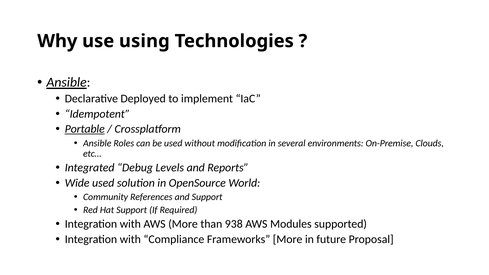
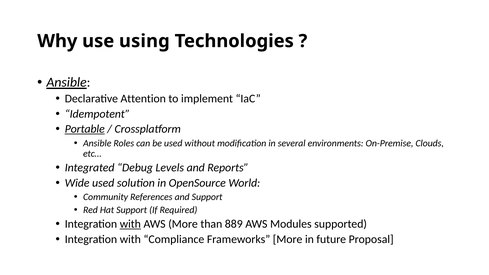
Deployed: Deployed -> Attention
with at (130, 224) underline: none -> present
938: 938 -> 889
